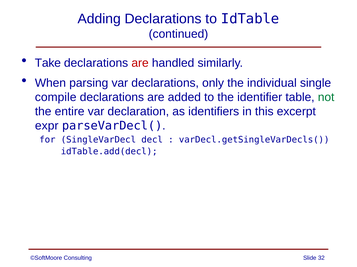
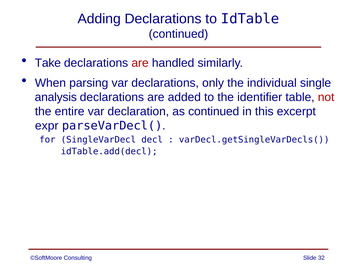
compile: compile -> analysis
not colour: green -> red
as identifiers: identifiers -> continued
